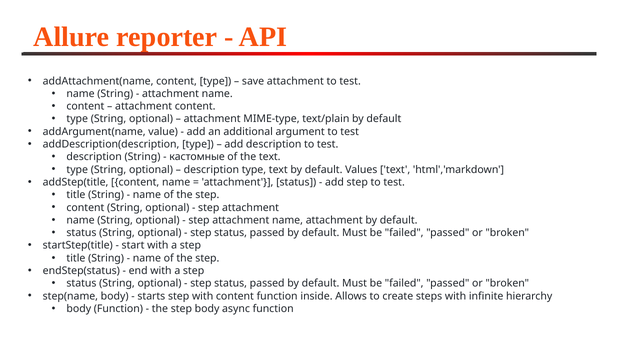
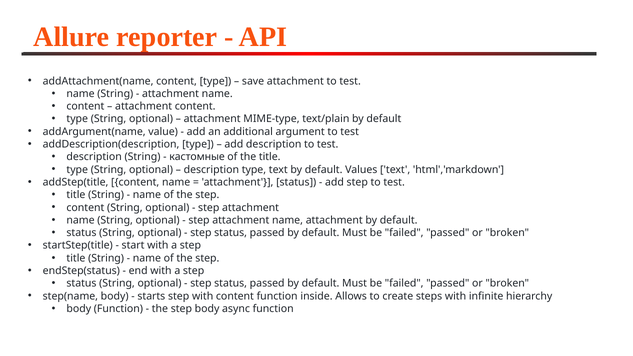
the text: text -> title
